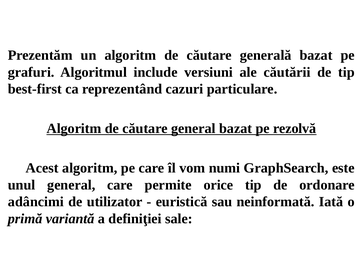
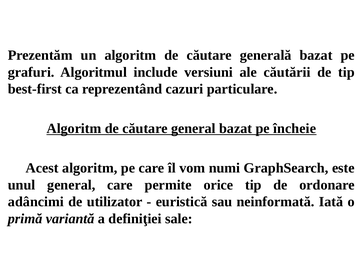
rezolvă: rezolvă -> încheie
